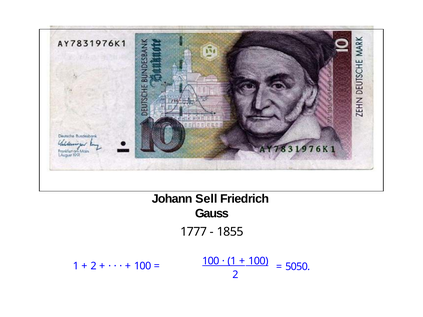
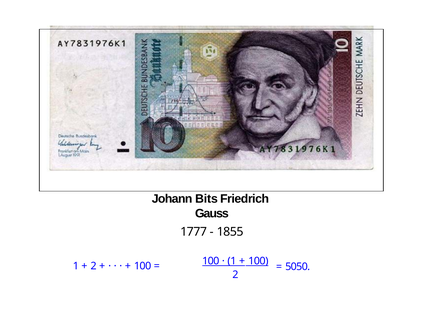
Sell: Sell -> Bits
